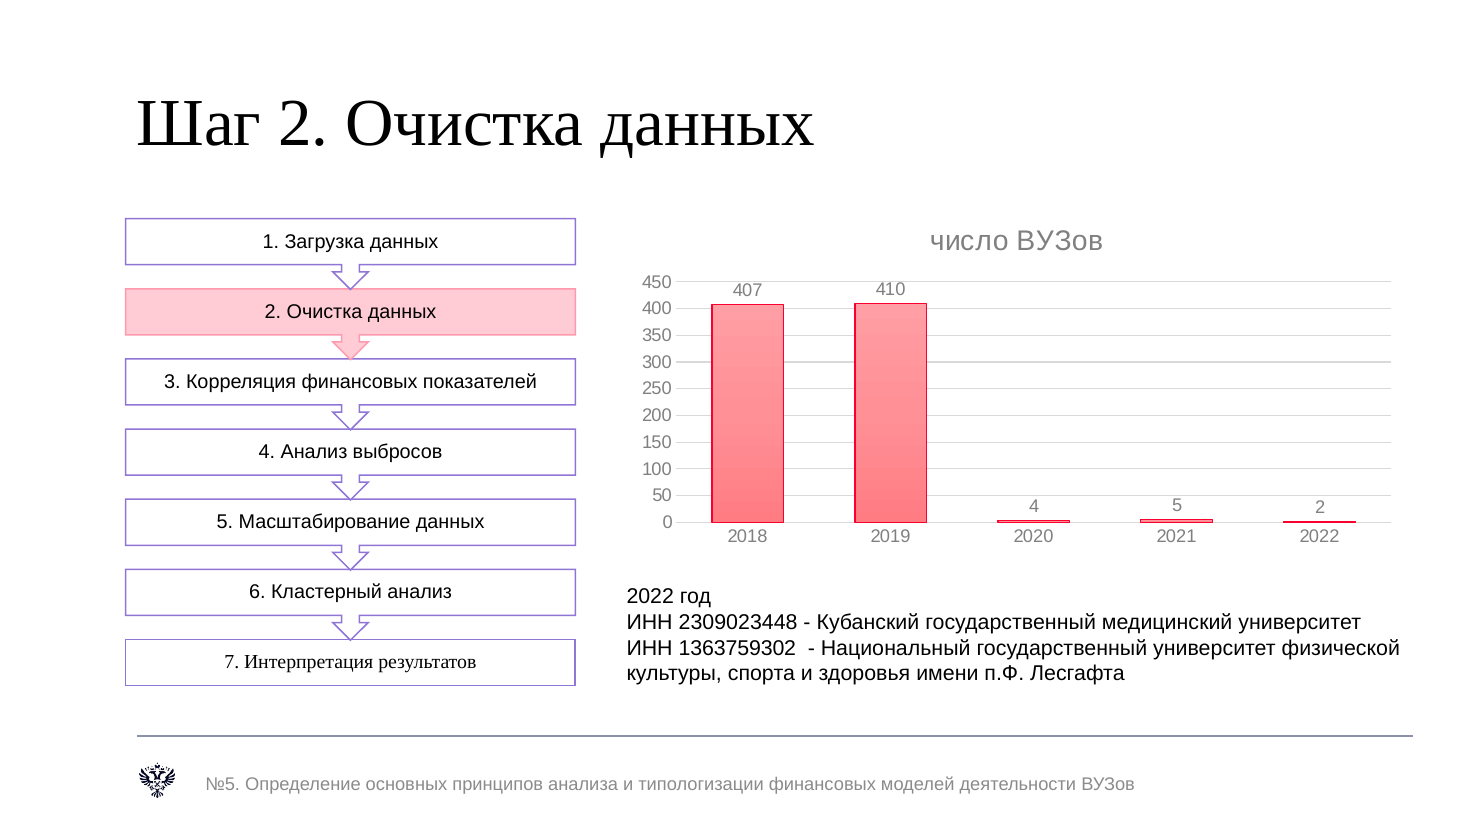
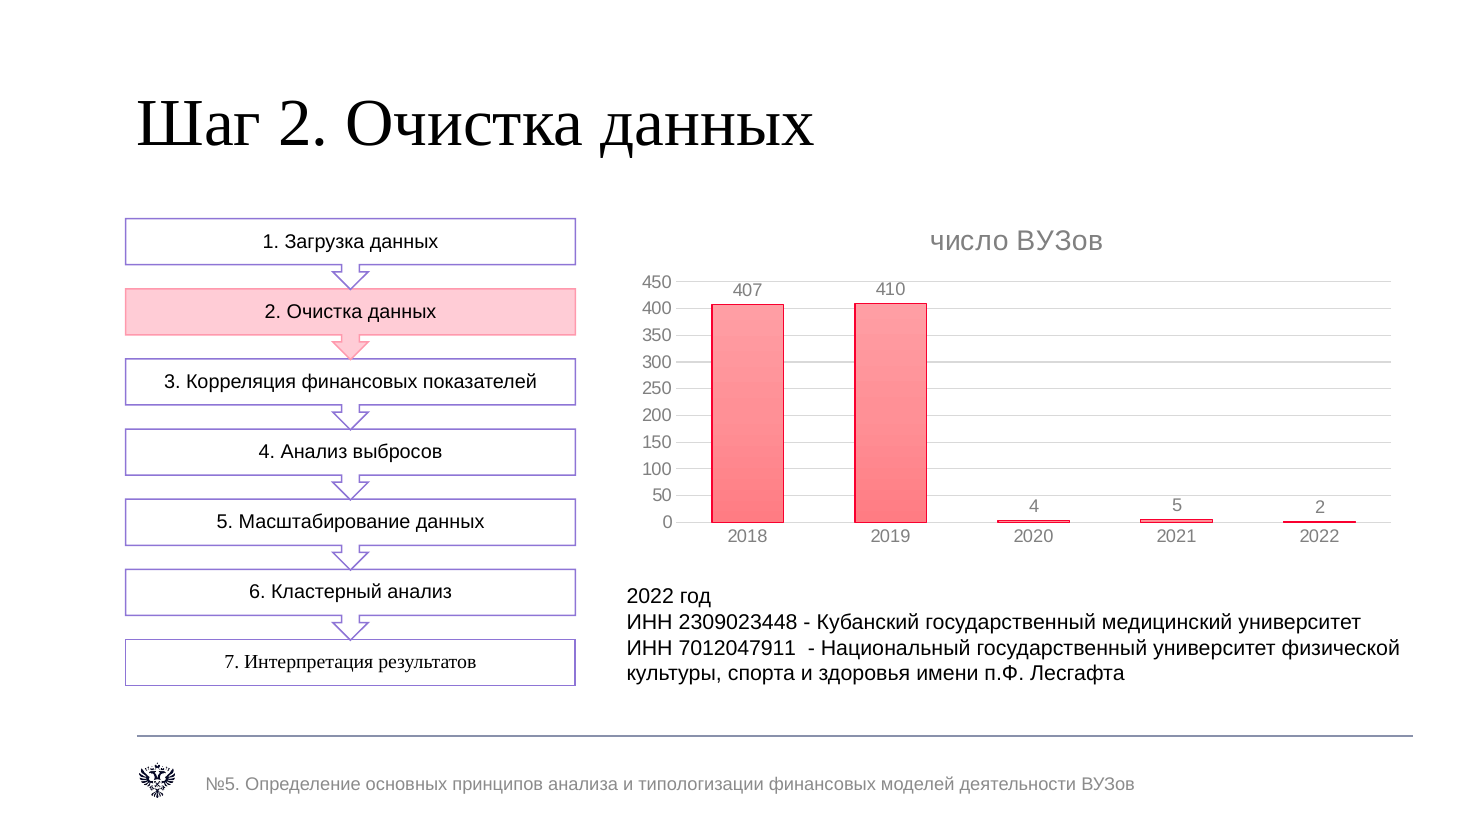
1363759302: 1363759302 -> 7012047911
